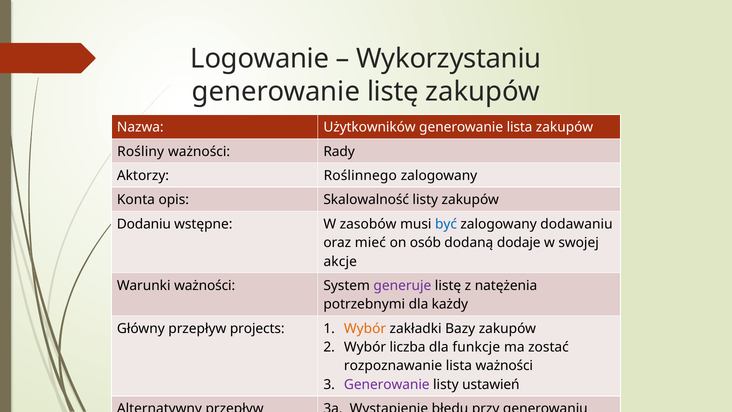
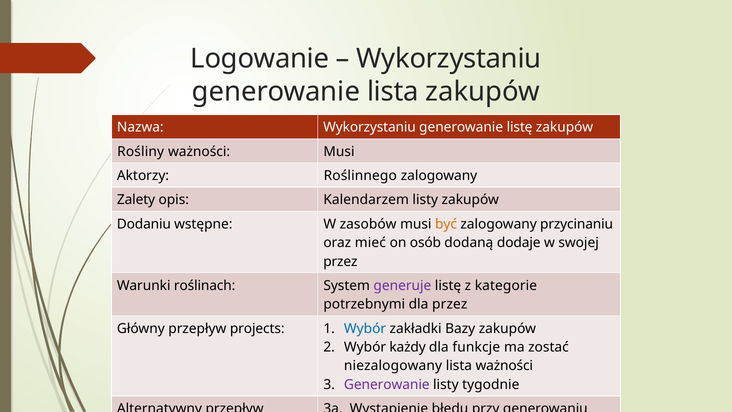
generowanie listę: listę -> lista
Nazwa Użytkowników: Użytkowników -> Wykorzystaniu
generowanie lista: lista -> listę
ważności Rady: Rady -> Musi
Konta: Konta -> Zalety
Skalowalność: Skalowalność -> Kalendarzem
być colour: blue -> orange
dodawaniu: dodawaniu -> przycinaniu
akcje at (340, 261): akcje -> przez
Warunki ważności: ważności -> roślinach
natężenia: natężenia -> kategorie
dla każdy: każdy -> przez
Wybór at (365, 328) colour: orange -> blue
liczba: liczba -> każdy
rozpoznawanie: rozpoznawanie -> niezalogowany
ustawień: ustawień -> tygodnie
